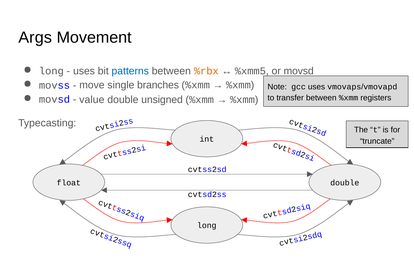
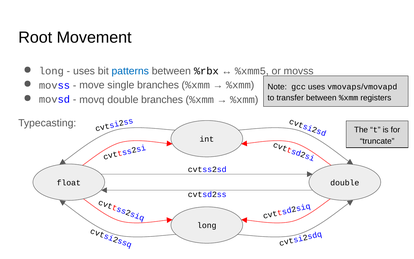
Args: Args -> Root
%rbx colour: orange -> black
or movsd: movsd -> movss
value: value -> movq
double unsigned: unsigned -> branches
